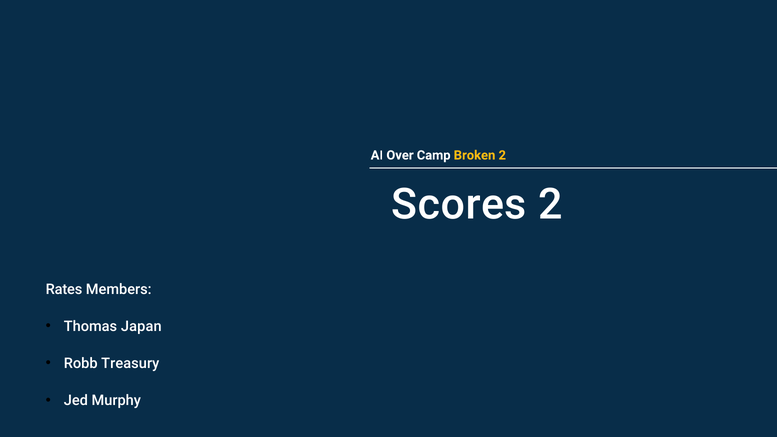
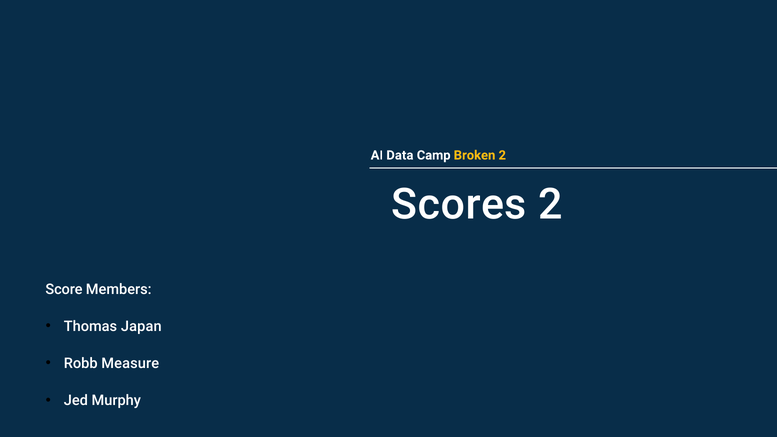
Over: Over -> Data
Rates: Rates -> Score
Treasury: Treasury -> Measure
